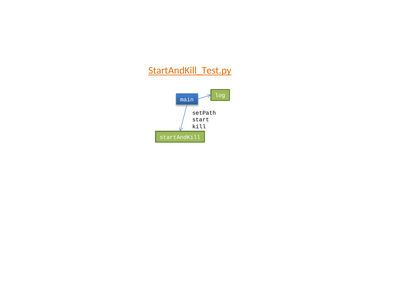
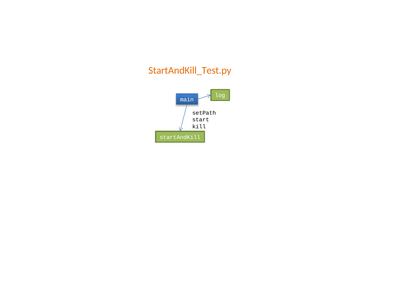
StartAndKill_Test.py underline: present -> none
